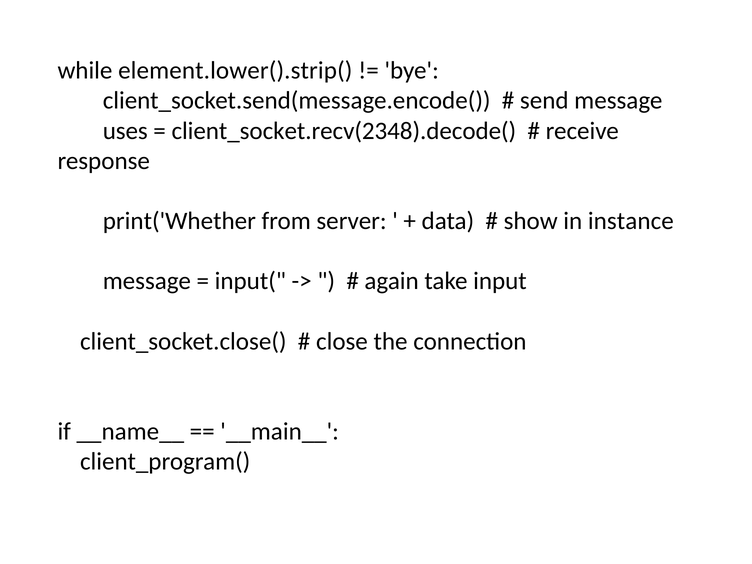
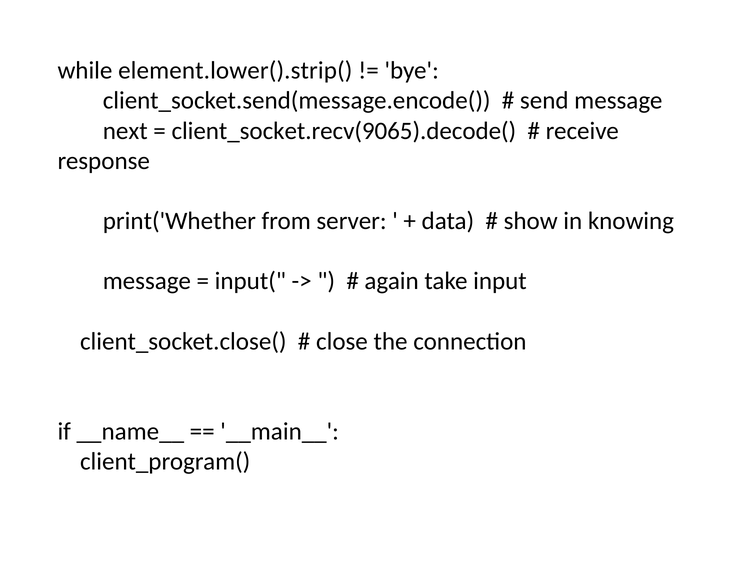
uses: uses -> next
client_socket.recv(2348).decode(: client_socket.recv(2348).decode( -> client_socket.recv(9065).decode(
instance: instance -> knowing
